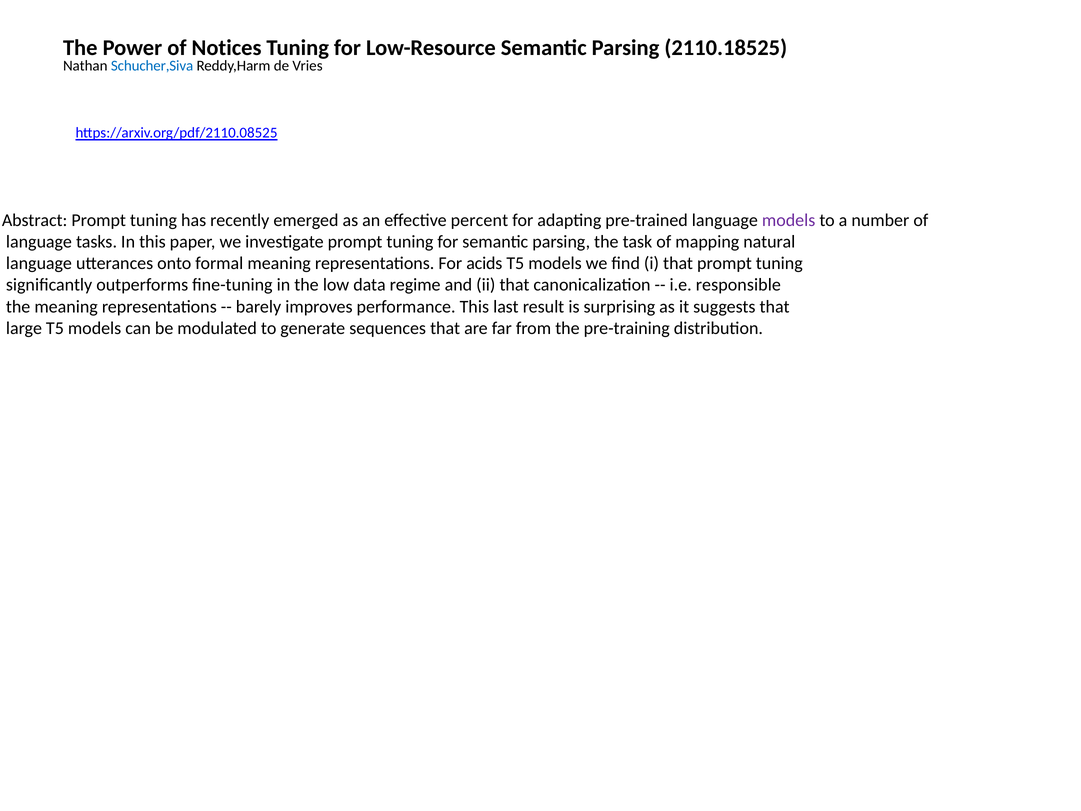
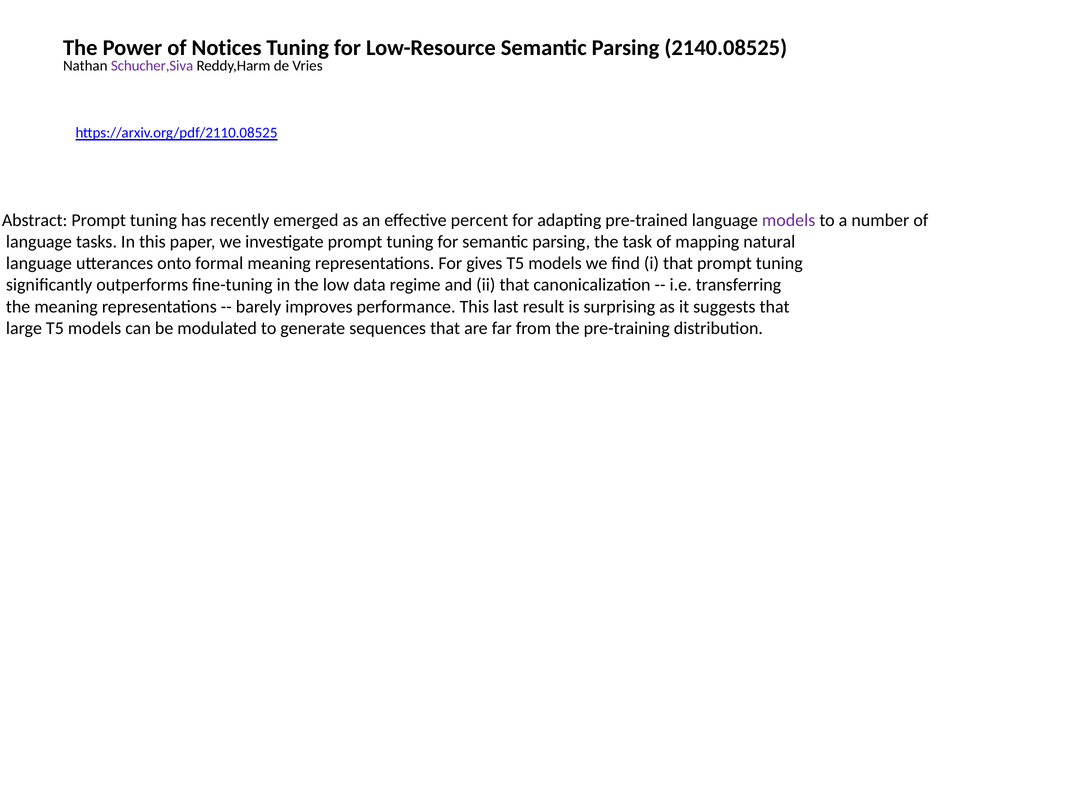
2110.18525: 2110.18525 -> 2140.08525
Schucher,Siva colour: blue -> purple
acids: acids -> gives
responsible: responsible -> transferring
